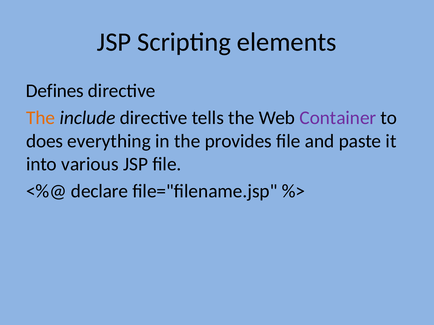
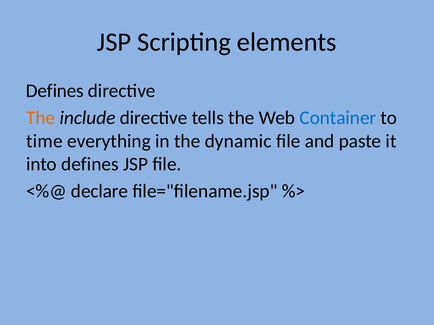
Container colour: purple -> blue
does: does -> time
provides: provides -> dynamic
into various: various -> defines
